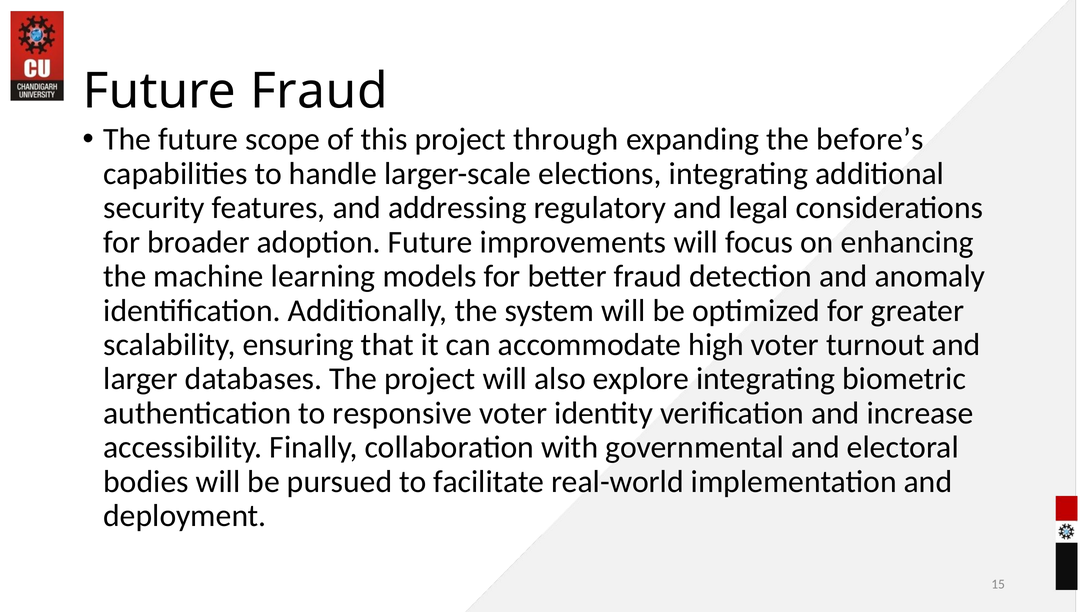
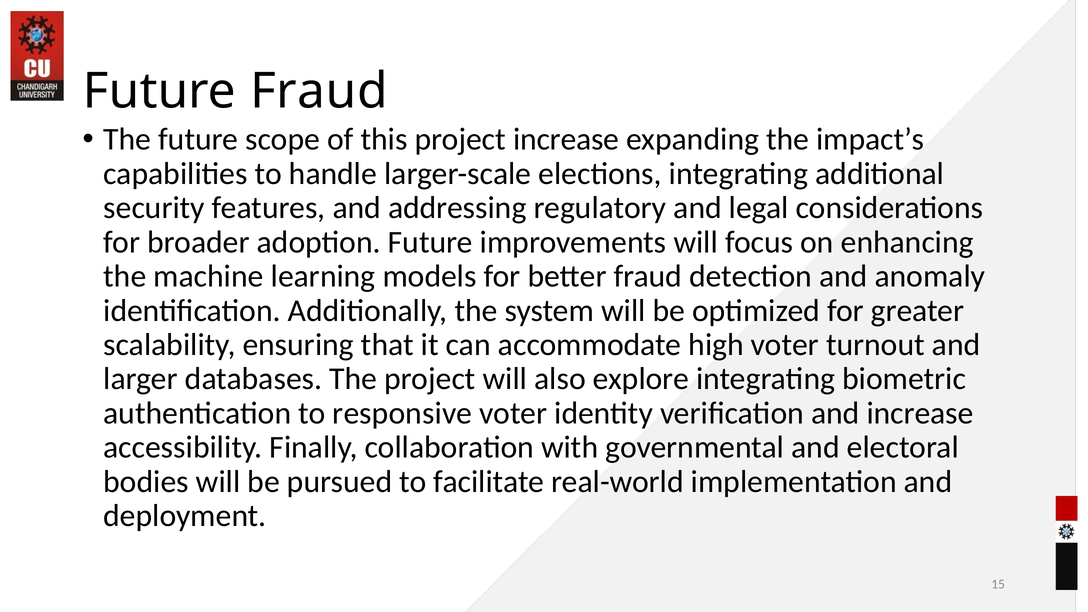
project through: through -> increase
before’s: before’s -> impact’s
